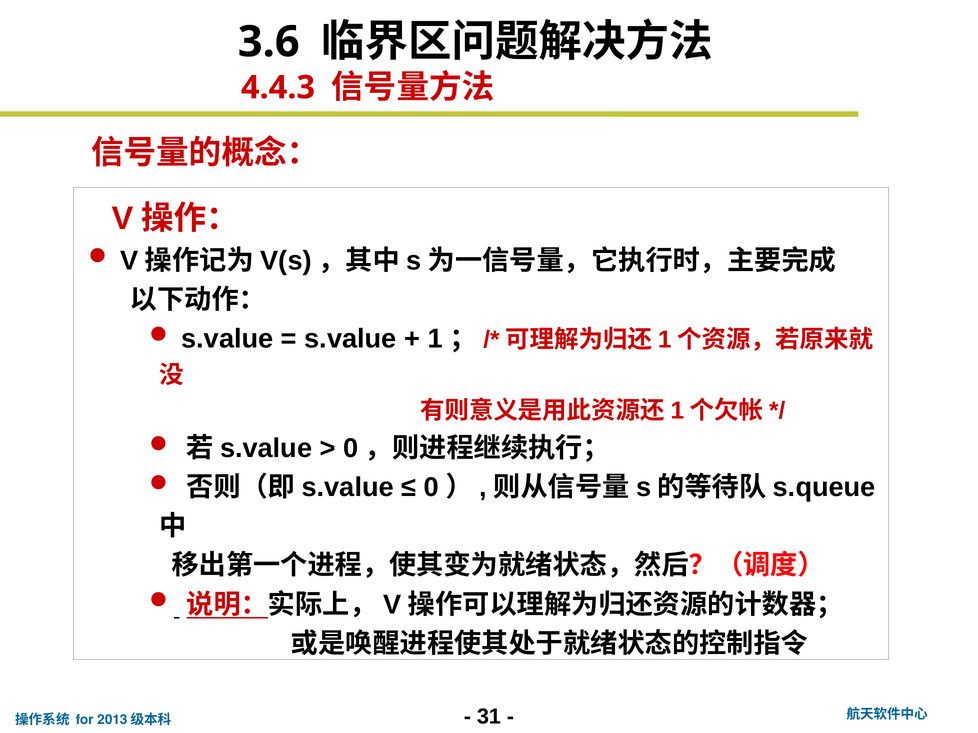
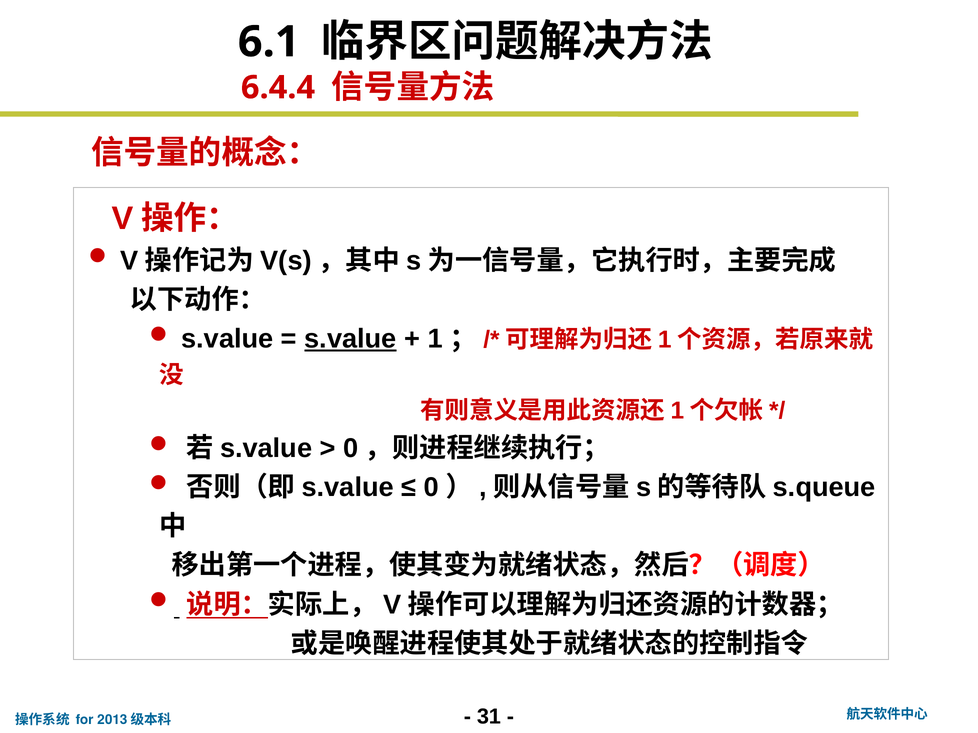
3.6: 3.6 -> 6.1
4.4.3: 4.4.3 -> 6.4.4
s.value at (350, 339) underline: none -> present
